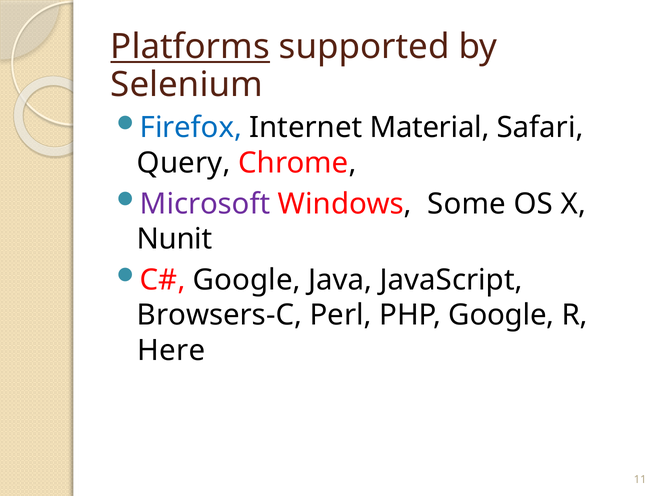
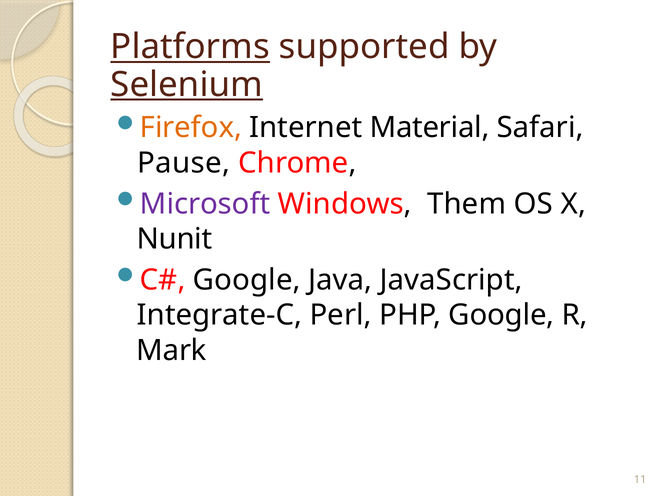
Selenium underline: none -> present
Firefox colour: blue -> orange
Query: Query -> Pause
Some: Some -> Them
Browsers-C: Browsers-C -> Integrate-C
Here: Here -> Mark
